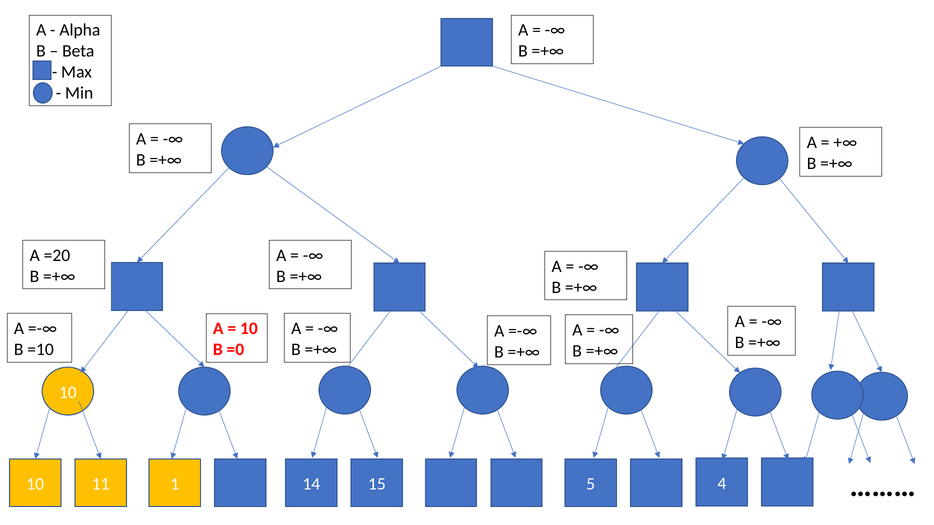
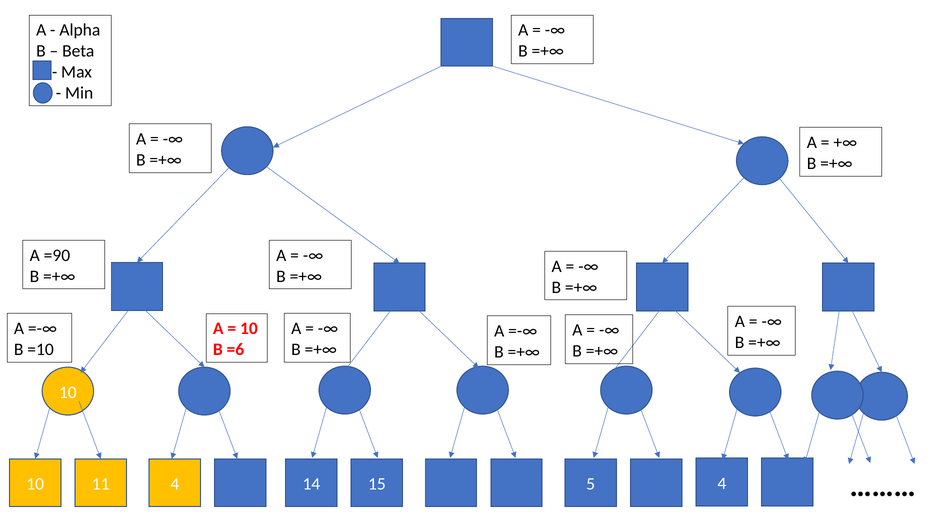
=20: =20 -> =90
=0: =0 -> =6
10 1: 1 -> 4
